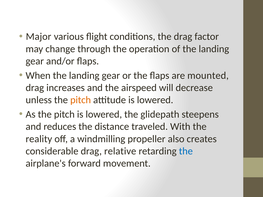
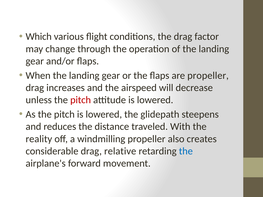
Major: Major -> Which
are mounted: mounted -> propeller
pitch at (81, 100) colour: orange -> red
